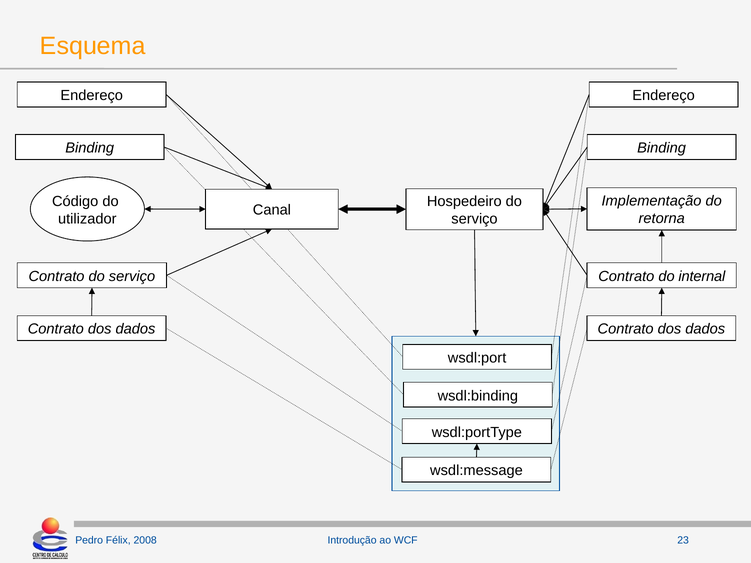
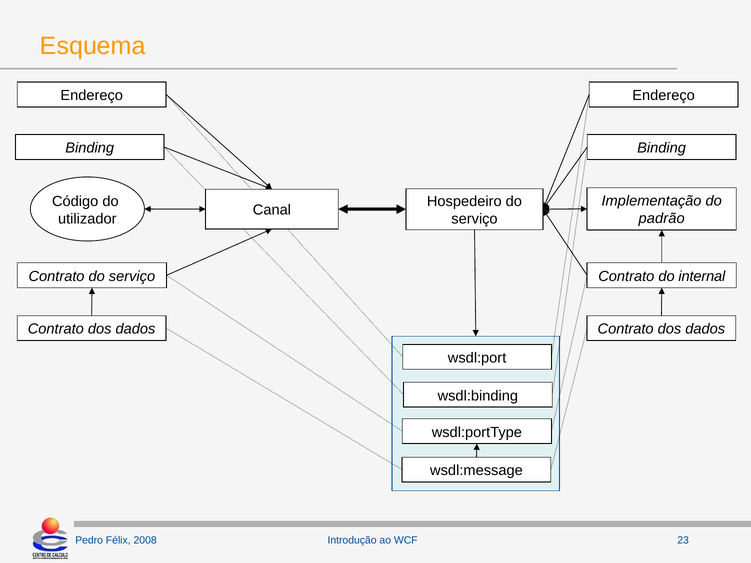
retorna: retorna -> padrão
